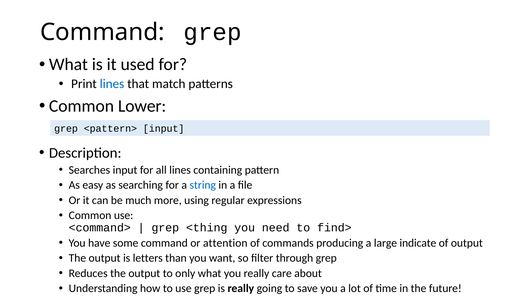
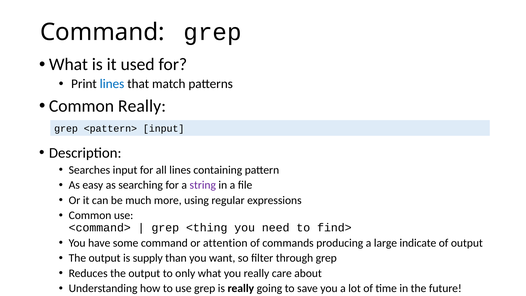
Common Lower: Lower -> Really
string colour: blue -> purple
letters: letters -> supply
